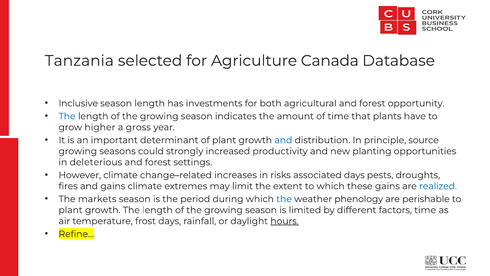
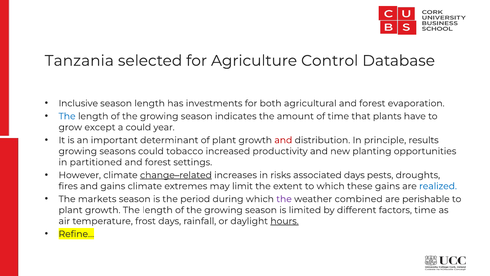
Canada: Canada -> Control
opportunity: opportunity -> evaporation
higher: higher -> except
a gross: gross -> could
and at (283, 140) colour: blue -> red
source: source -> results
strongly: strongly -> tobacco
deleterious: deleterious -> partitioned
change–related underline: none -> present
the at (284, 199) colour: blue -> purple
phenology: phenology -> combined
